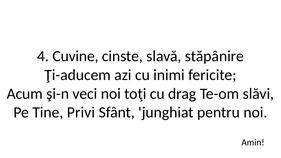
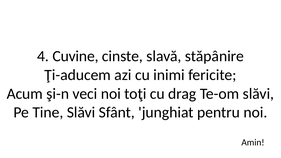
Tine Privi: Privi -> Slăvi
